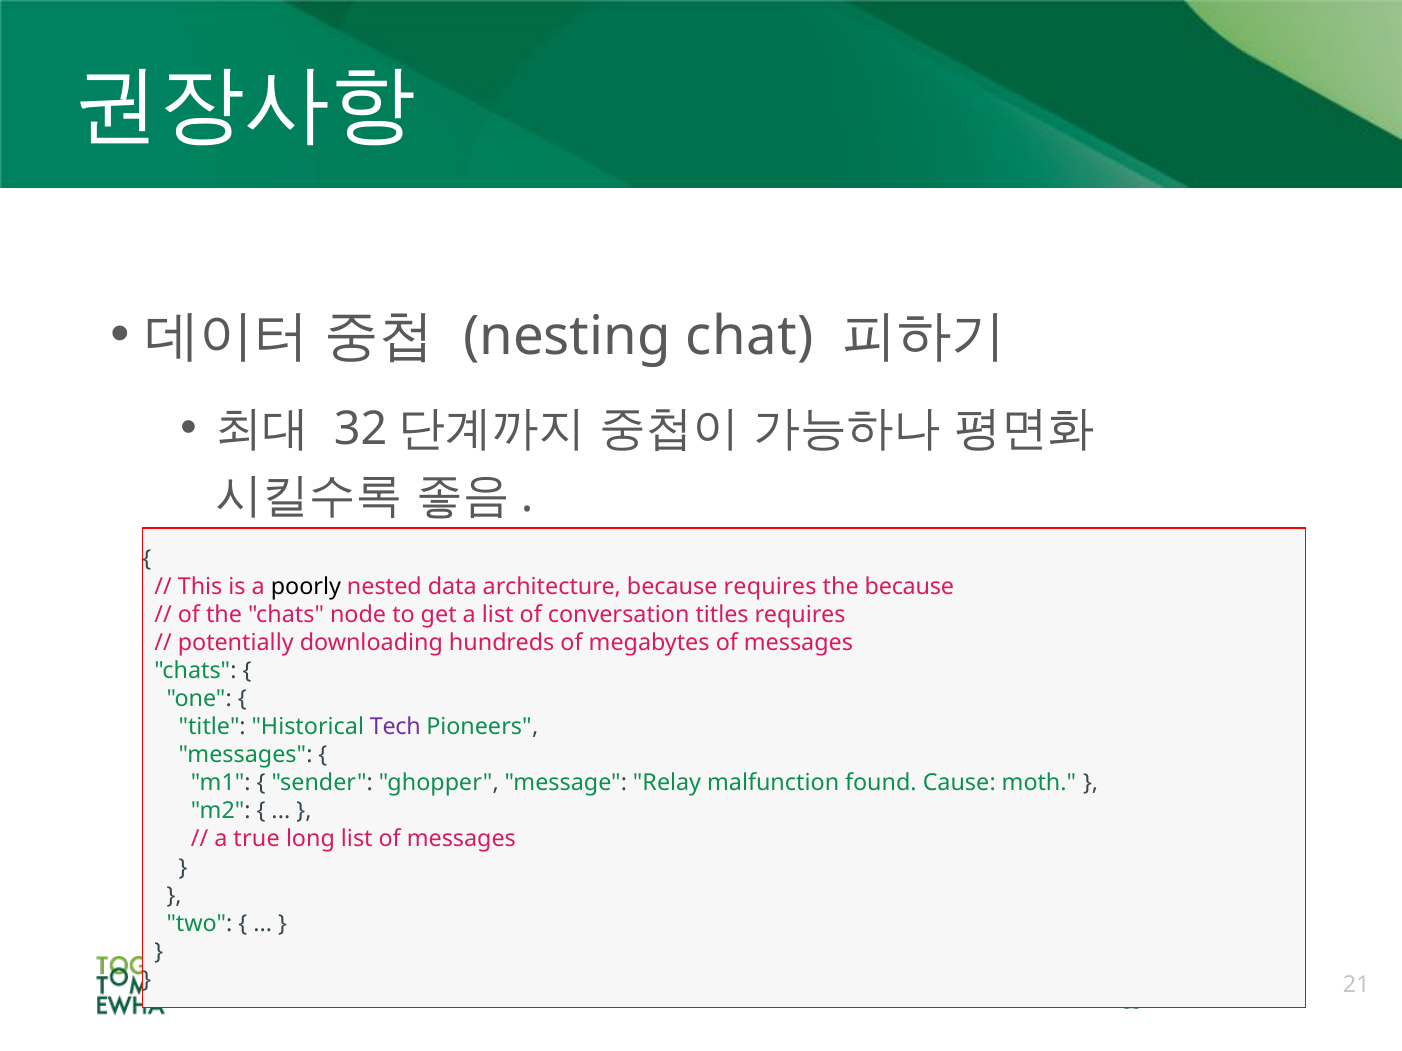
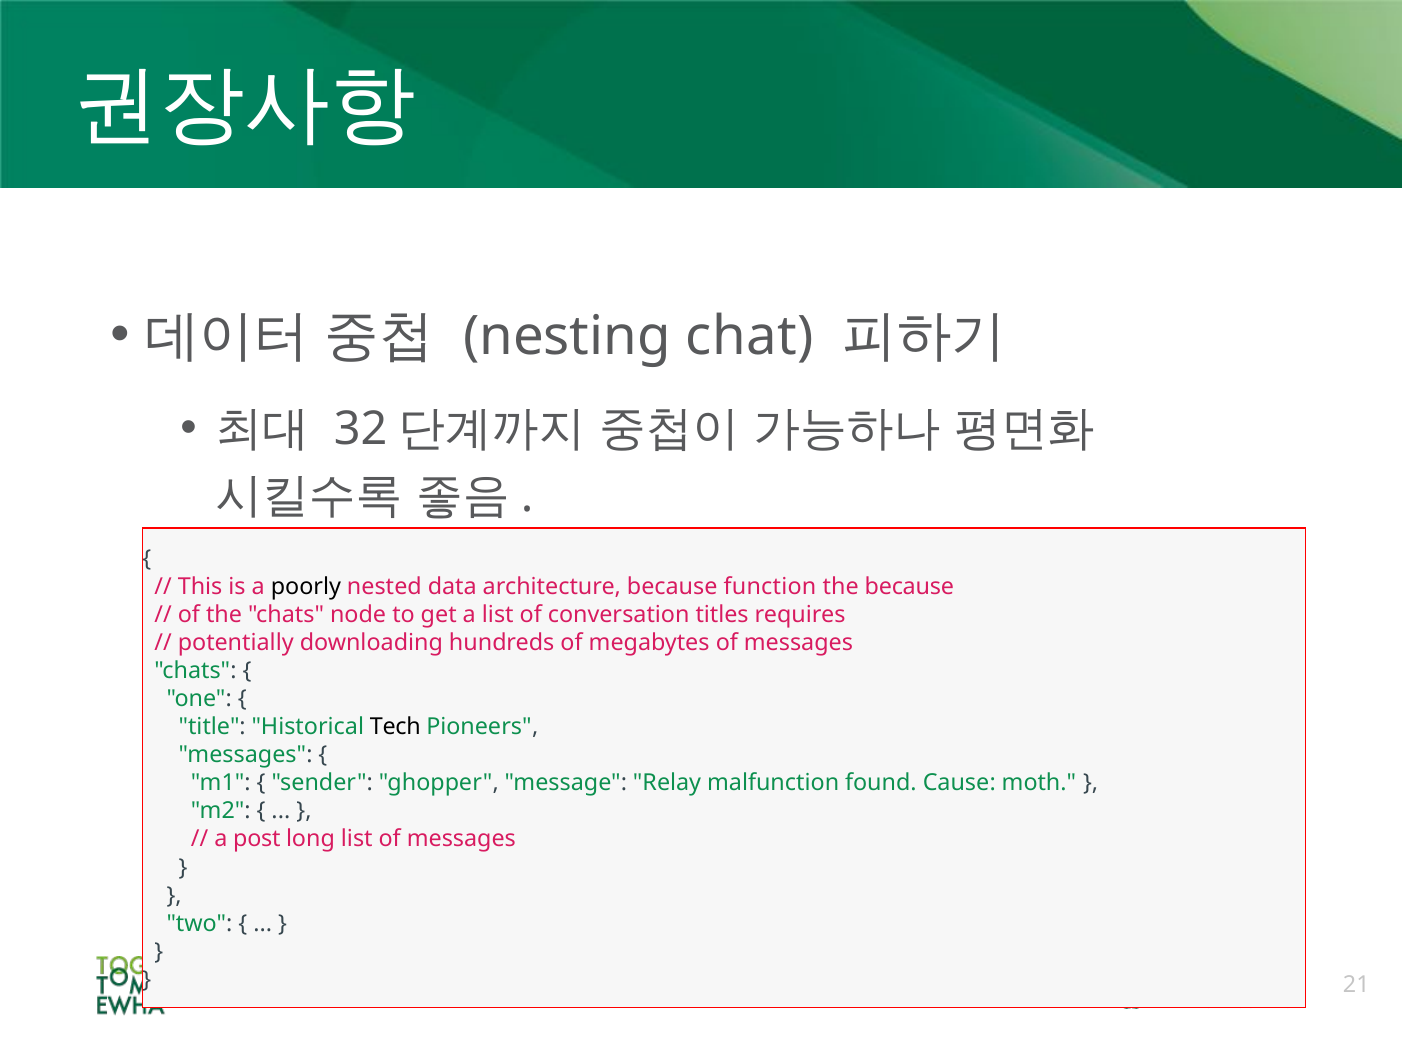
because requires: requires -> function
Tech colour: purple -> black
true: true -> post
